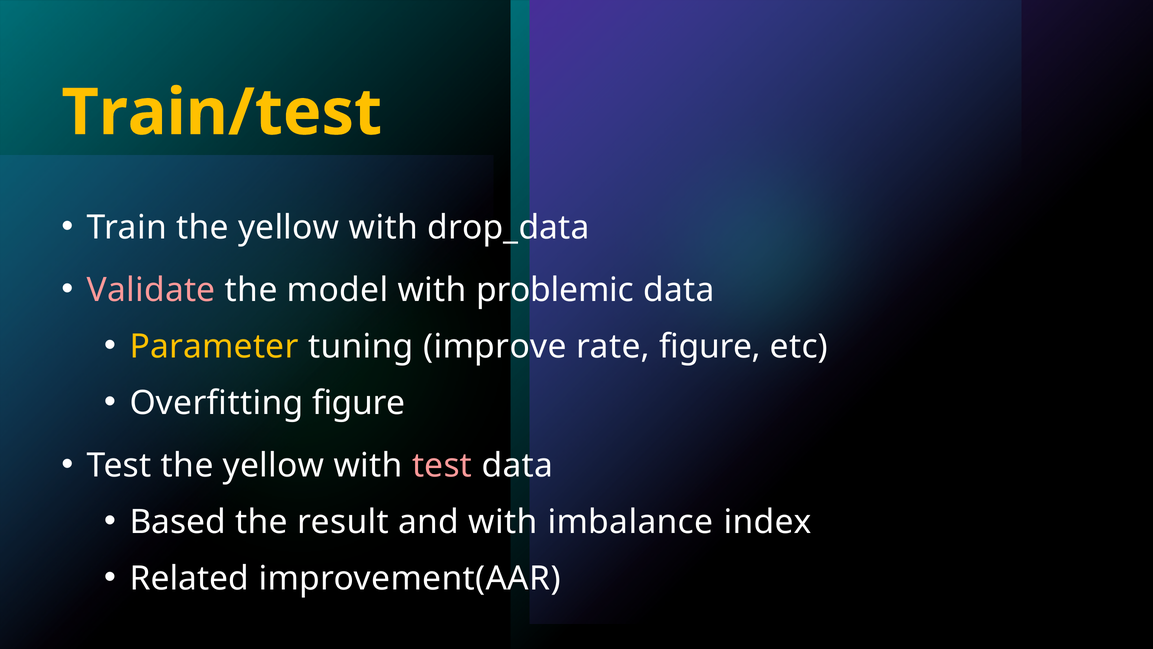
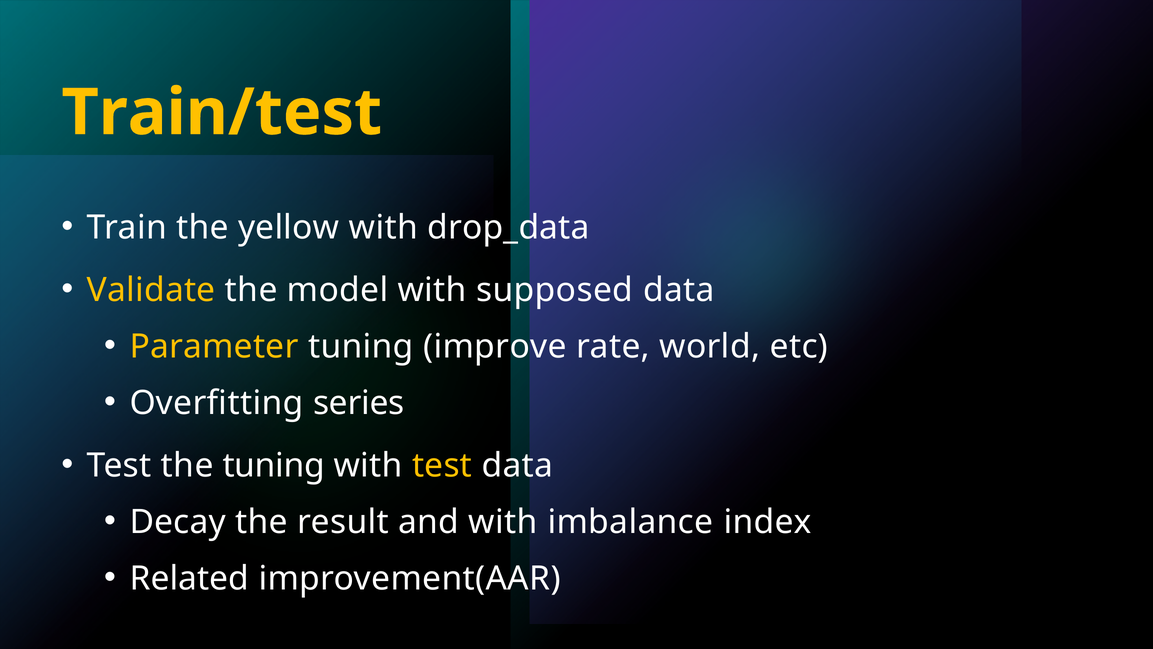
Validate colour: pink -> yellow
problemic: problemic -> supposed
rate figure: figure -> world
Overfitting figure: figure -> series
Test the yellow: yellow -> tuning
test at (442, 465) colour: pink -> yellow
Based: Based -> Decay
